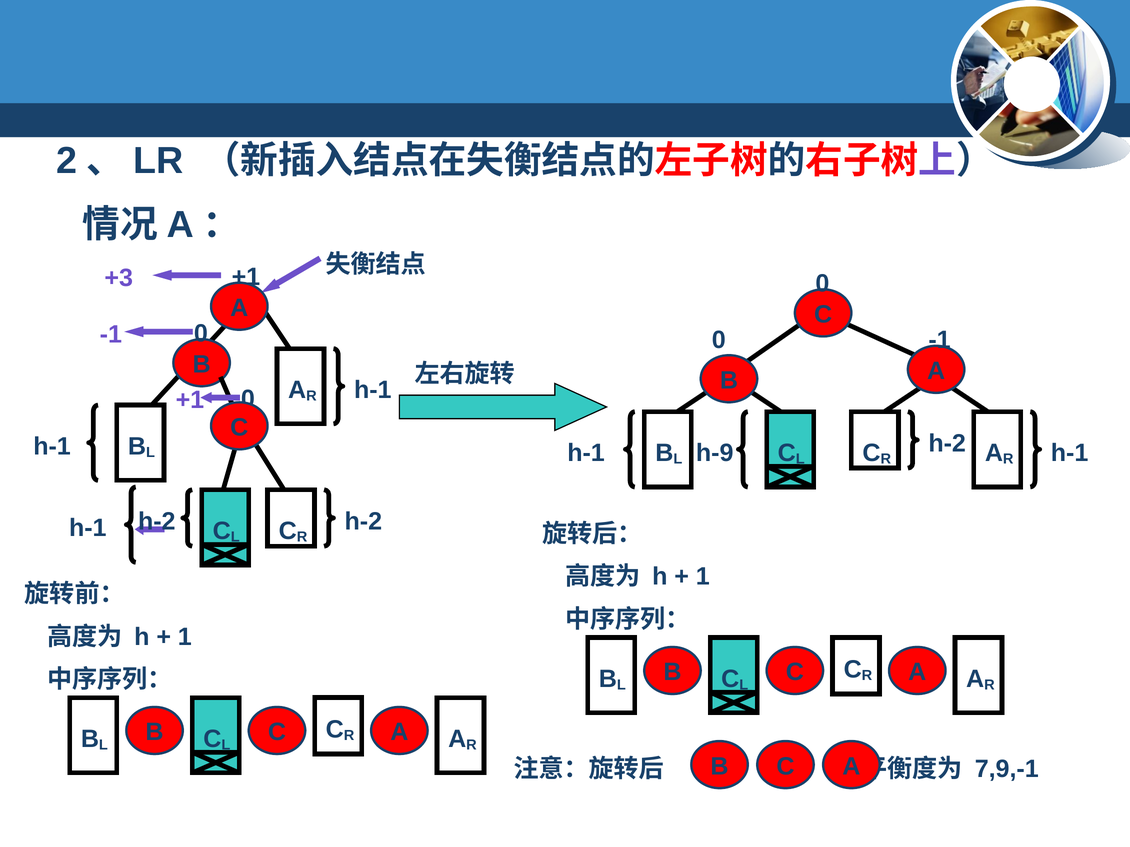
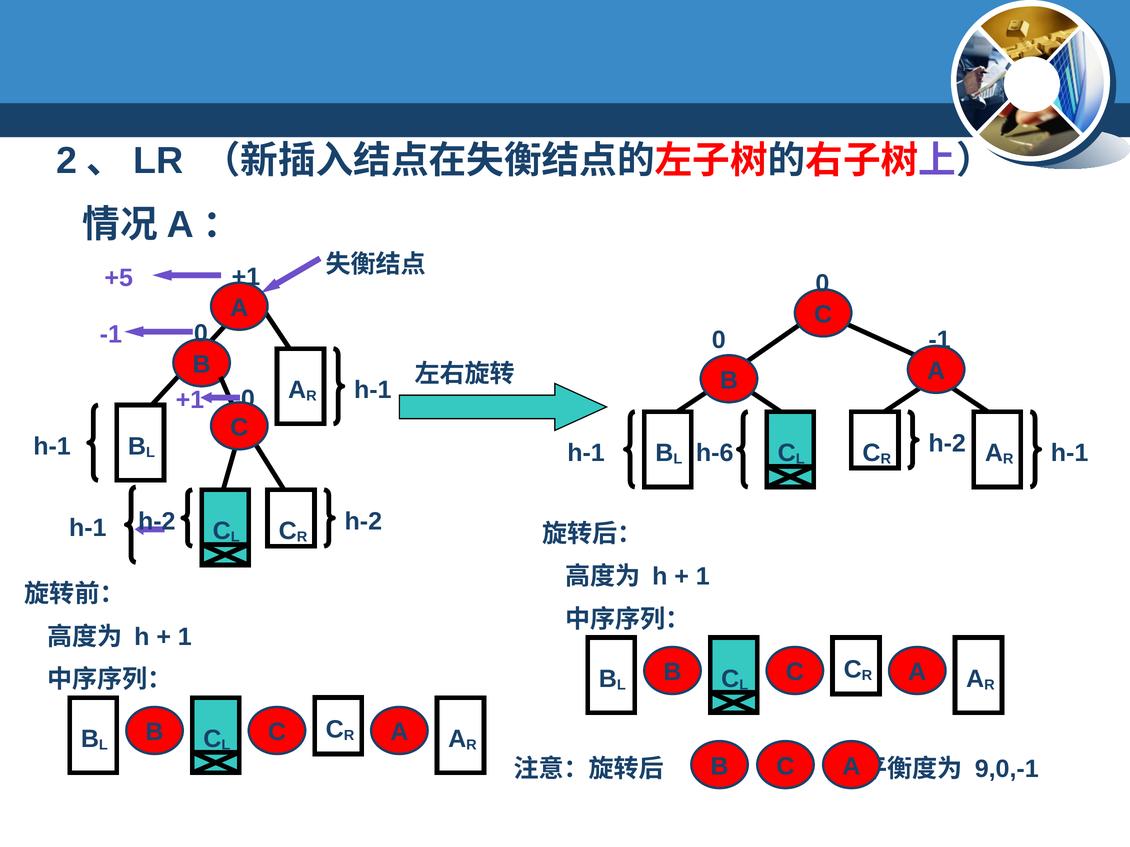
+3: +3 -> +5
h-9: h-9 -> h-6
7,9,-1: 7,9,-1 -> 9,0,-1
